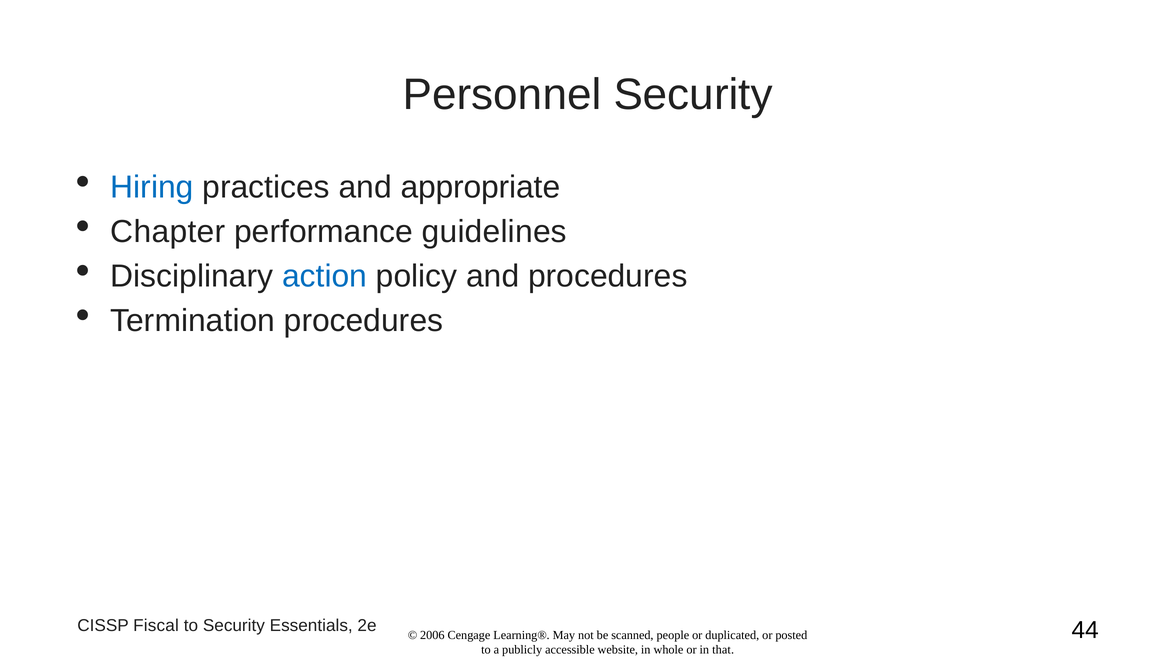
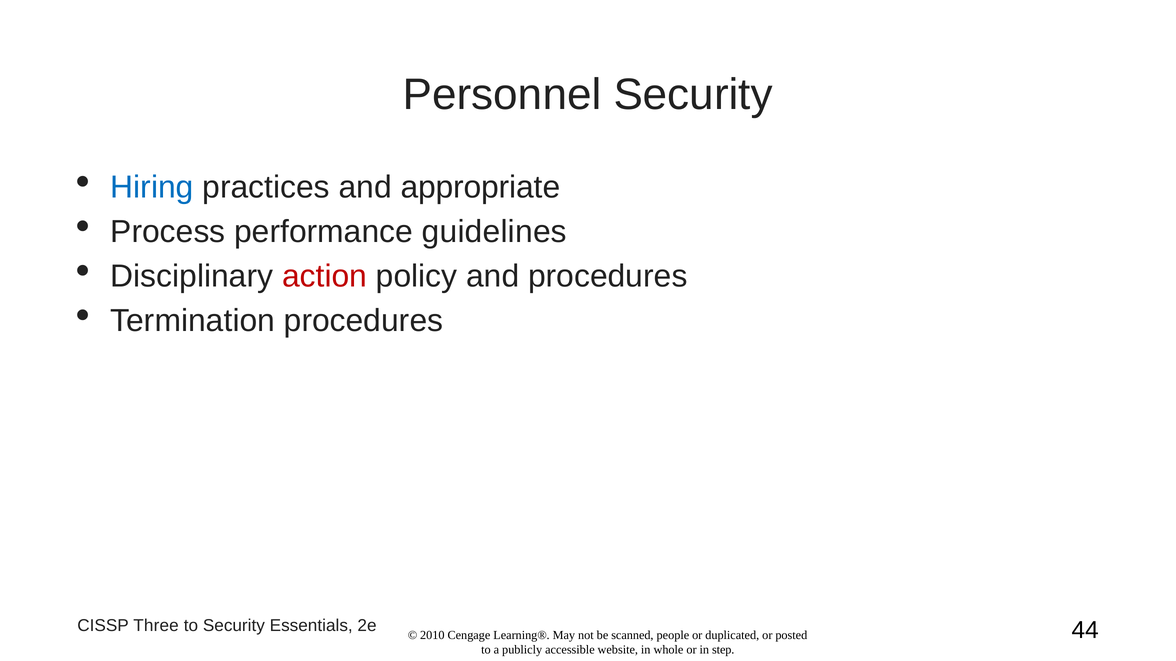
Chapter: Chapter -> Process
action colour: blue -> red
Fiscal: Fiscal -> Three
2006: 2006 -> 2010
that: that -> step
